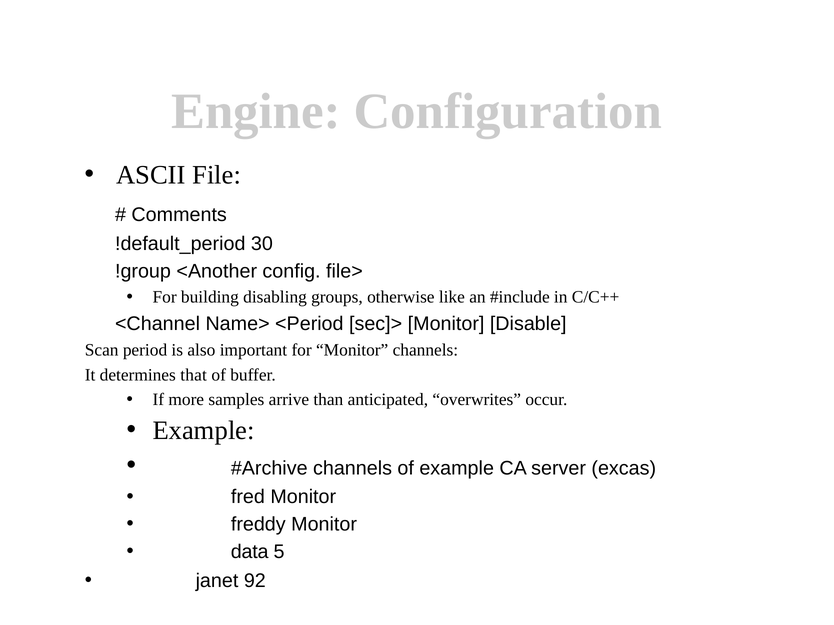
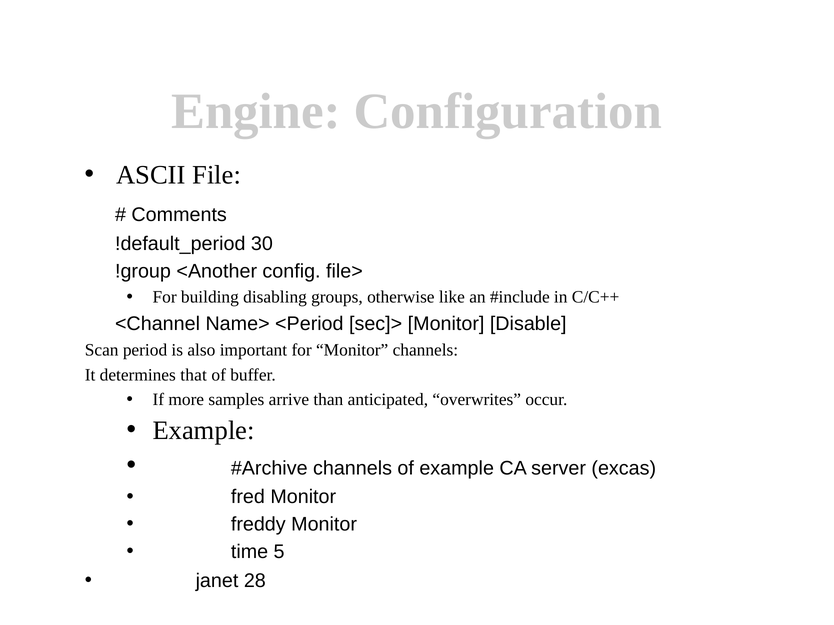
data: data -> time
92: 92 -> 28
